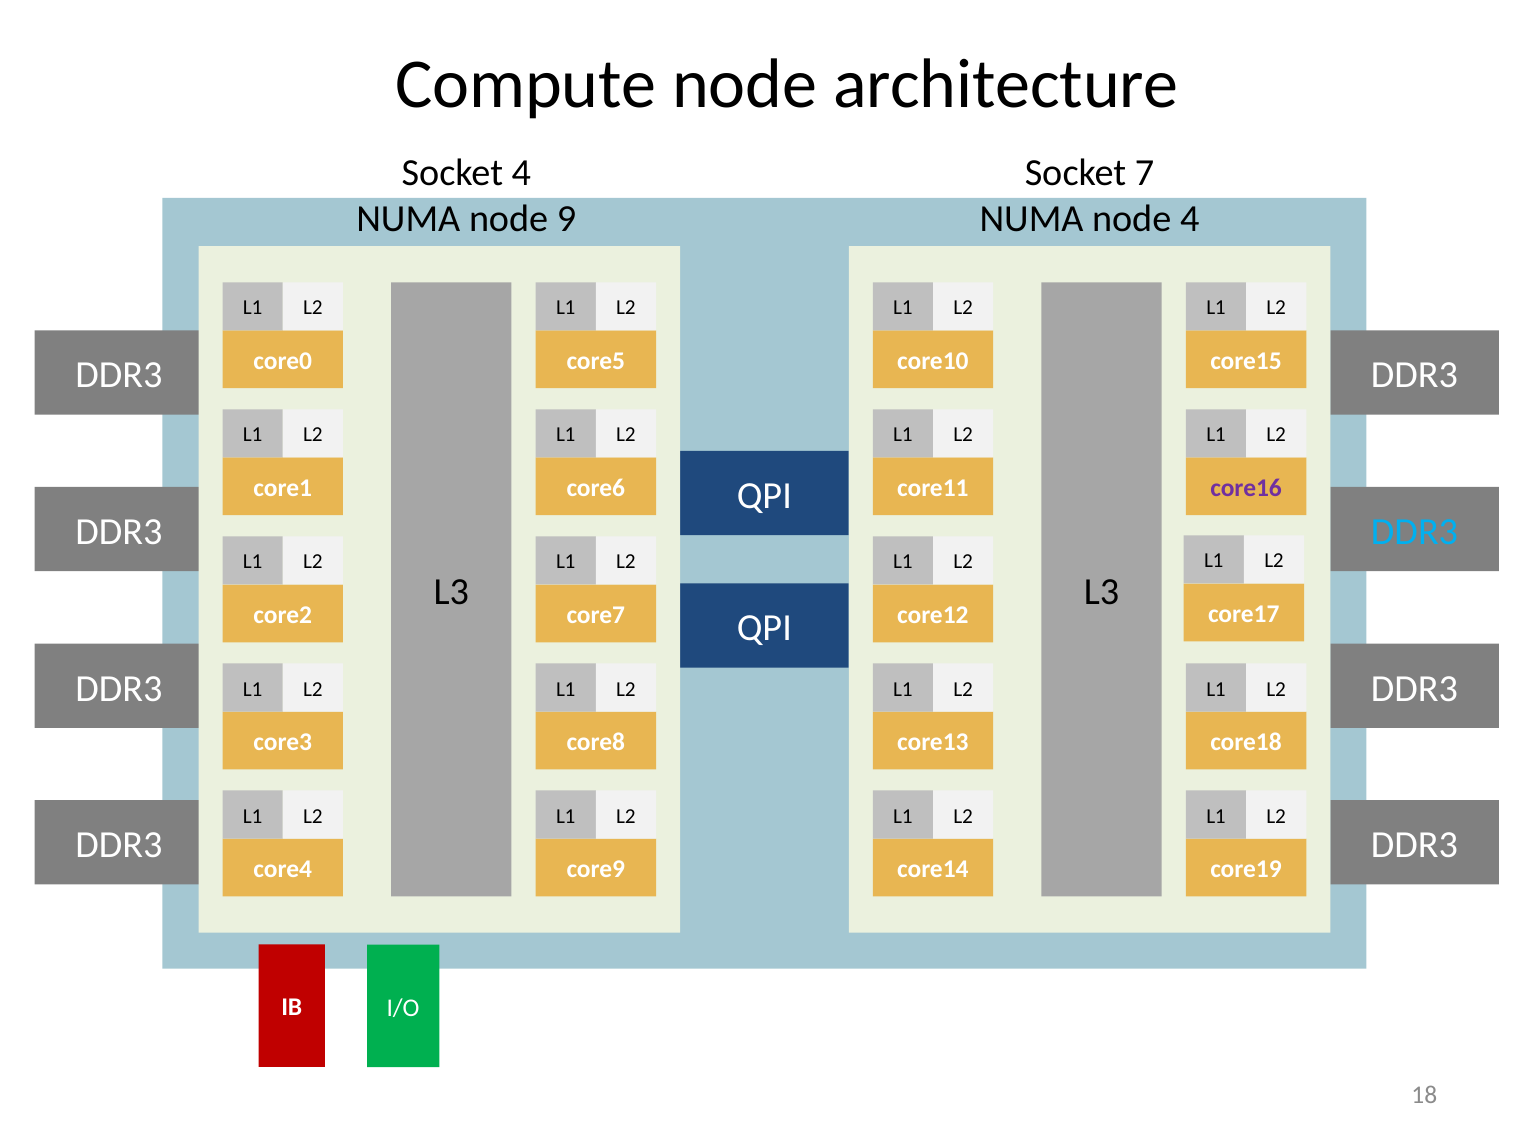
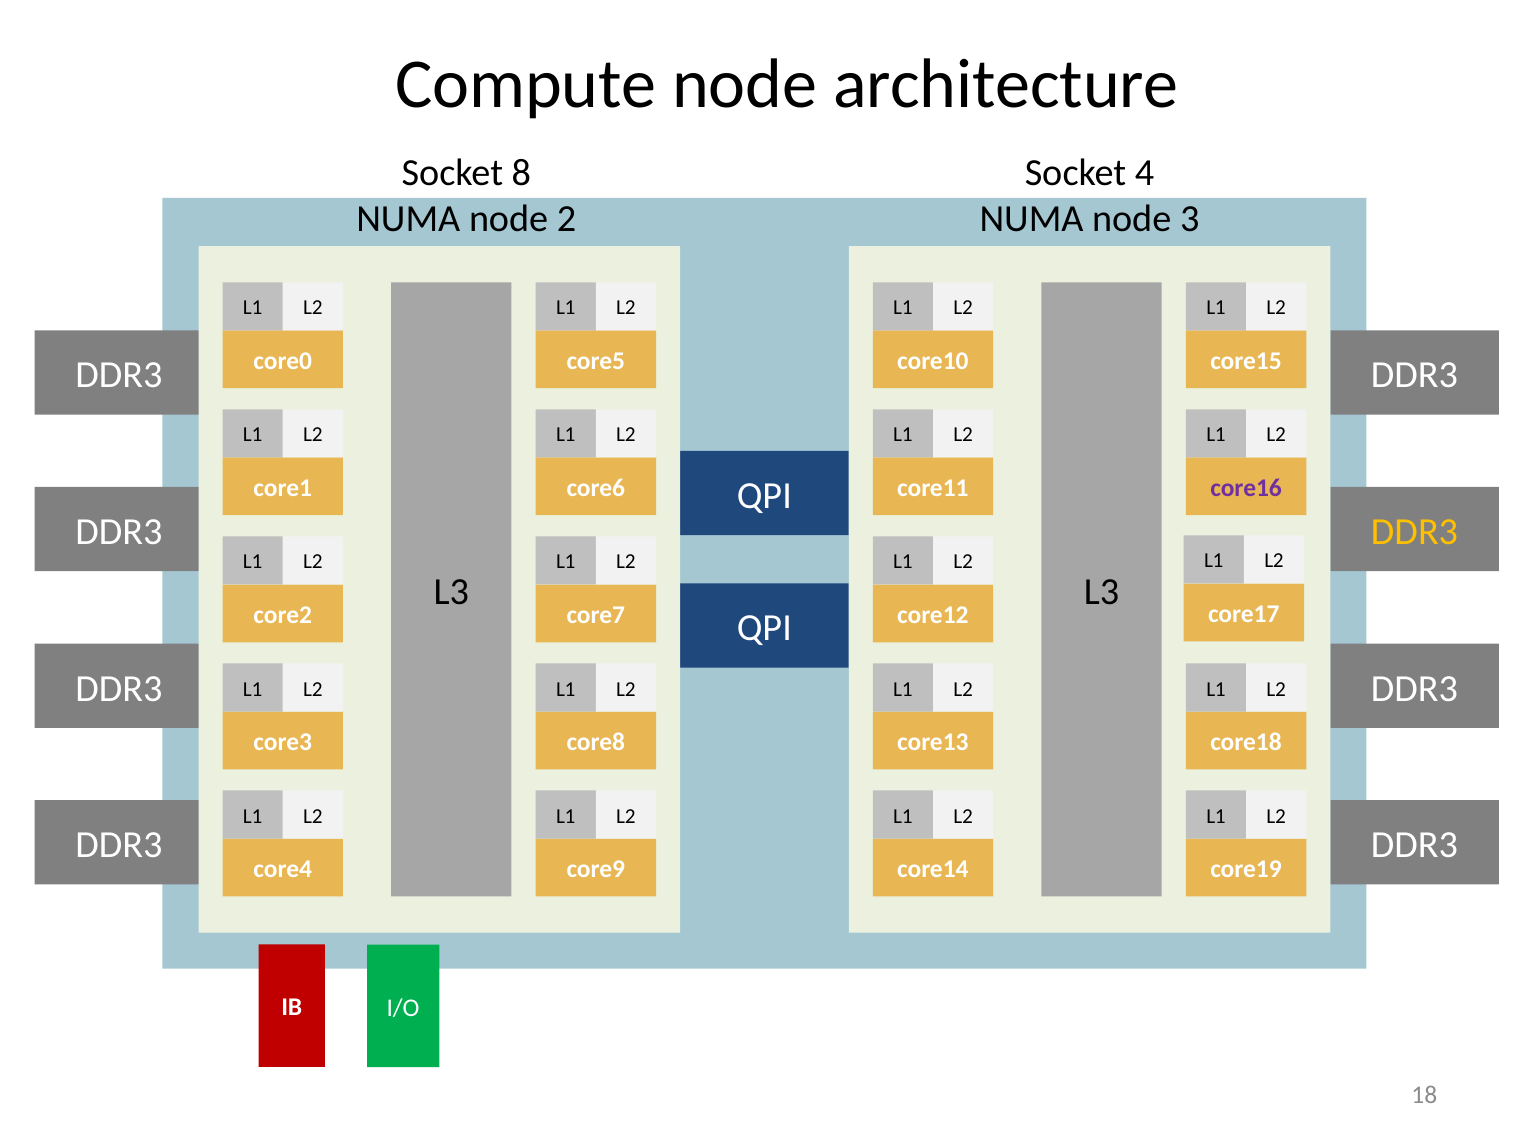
Socket 4: 4 -> 8
7: 7 -> 4
9: 9 -> 2
node 4: 4 -> 3
DDR3 at (1415, 532) colour: light blue -> yellow
